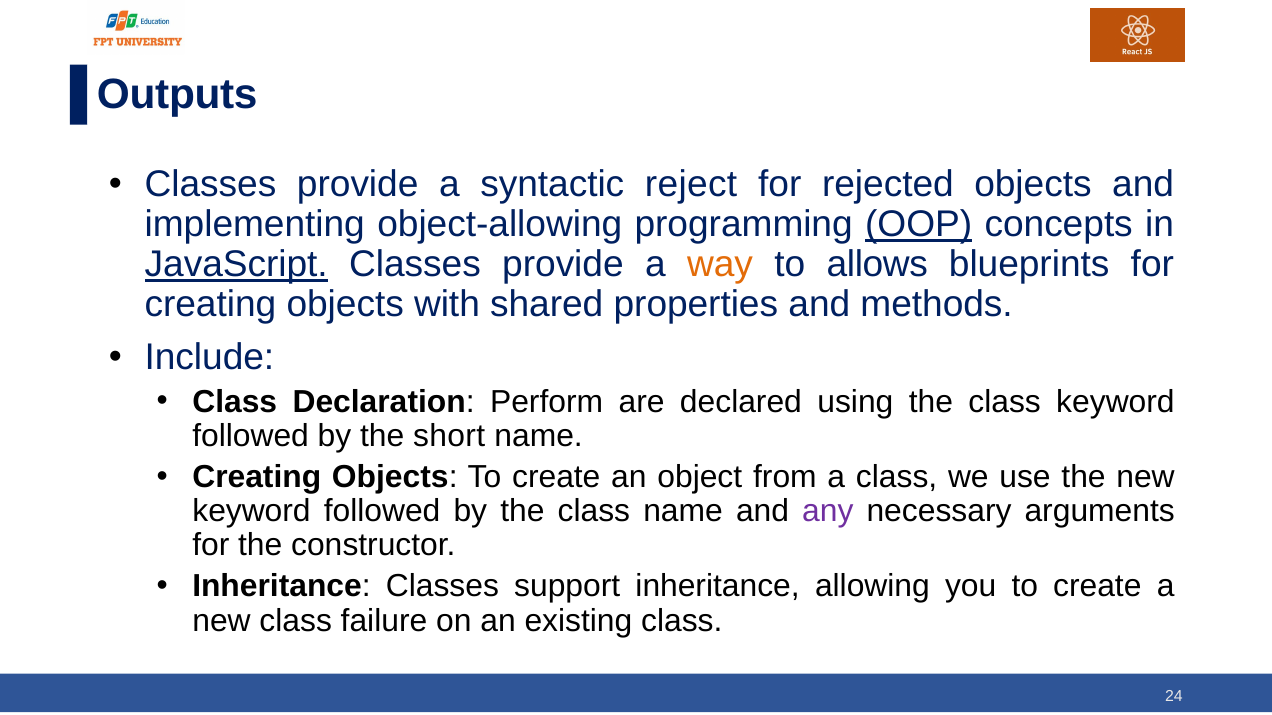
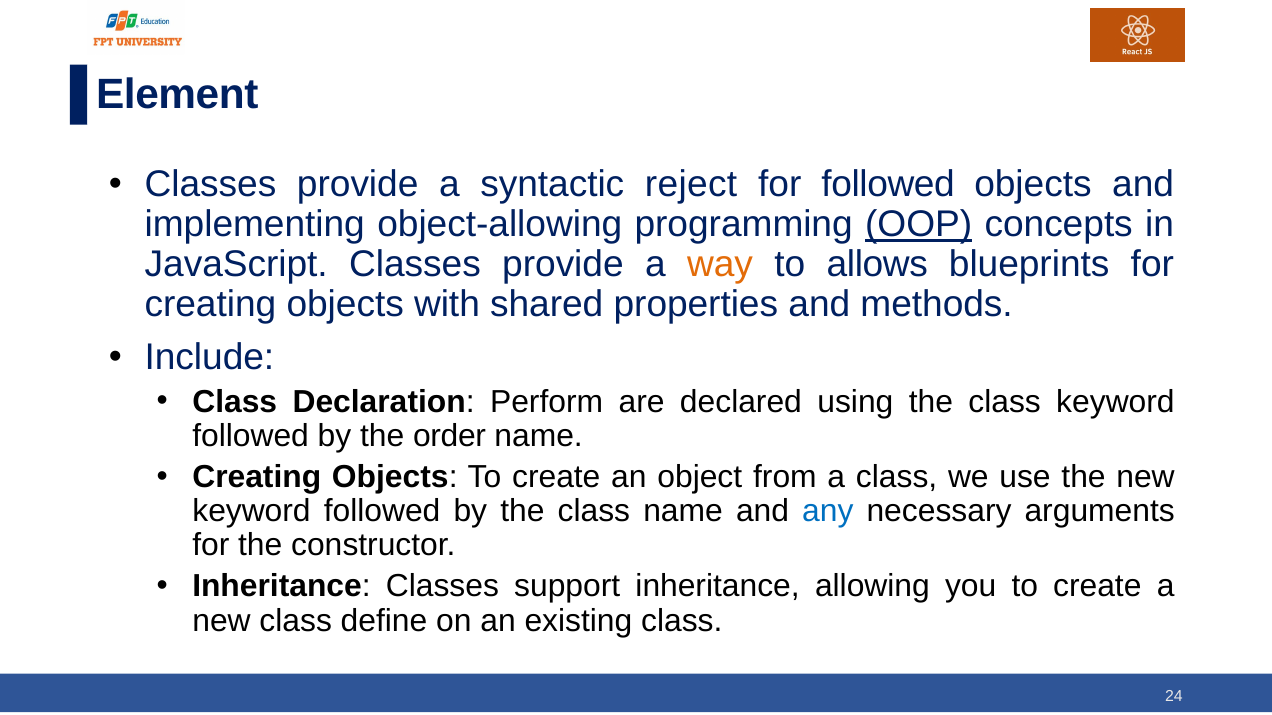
Outputs: Outputs -> Element
for rejected: rejected -> followed
JavaScript underline: present -> none
short: short -> order
any colour: purple -> blue
failure: failure -> define
